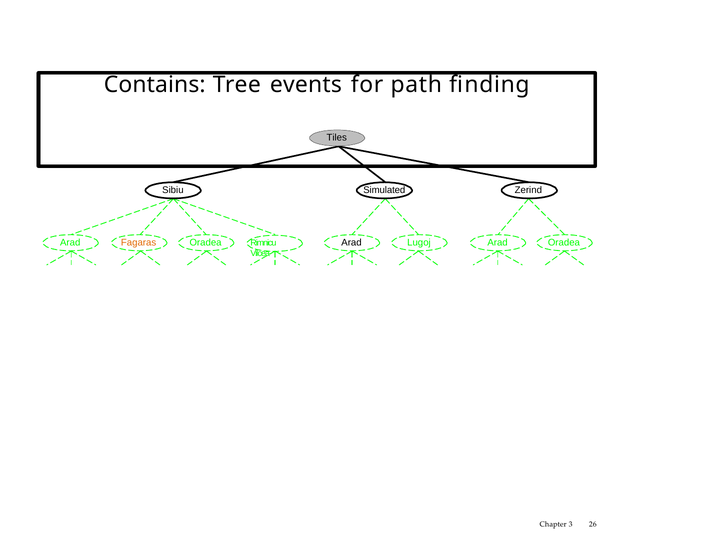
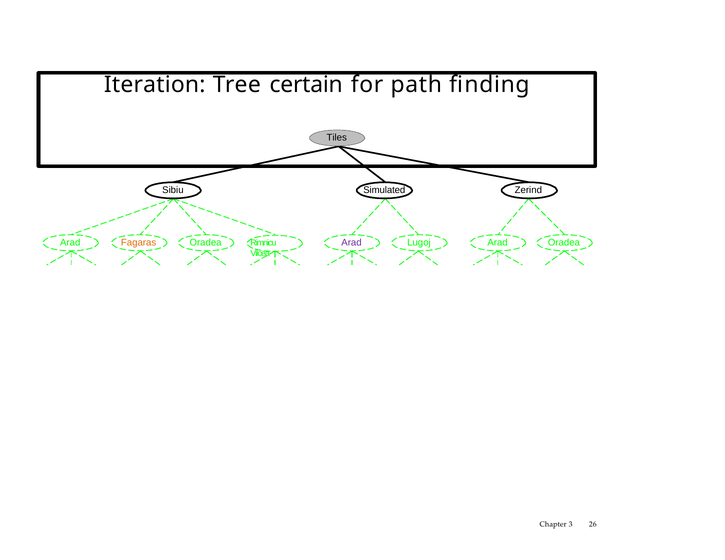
Contains: Contains -> Iteration
events: events -> certain
Arad at (352, 243) colour: black -> purple
